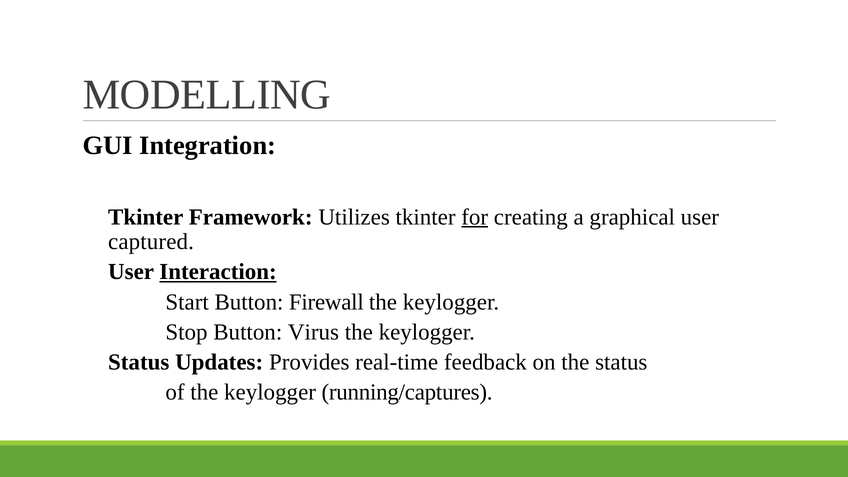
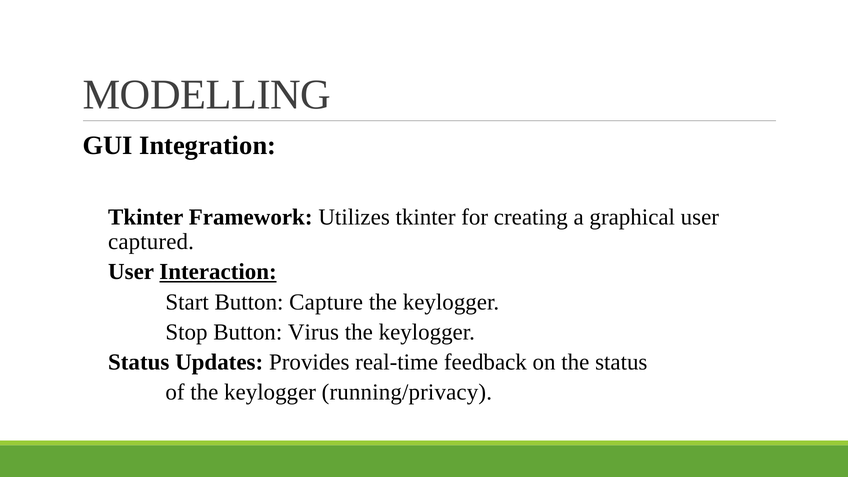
for underline: present -> none
Firewall: Firewall -> Capture
running/captures: running/captures -> running/privacy
